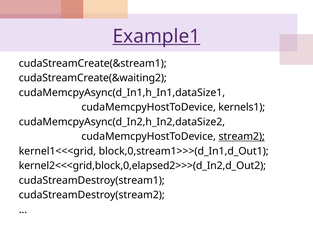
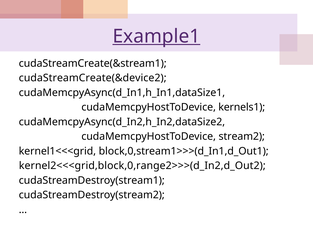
cudaStreamCreate(&waiting2: cudaStreamCreate(&waiting2 -> cudaStreamCreate(&device2
stream2 underline: present -> none
kernel2<<<grid,block,0,elapsed2>>>(d_In2,d_Out2: kernel2<<<grid,block,0,elapsed2>>>(d_In2,d_Out2 -> kernel2<<<grid,block,0,range2>>>(d_In2,d_Out2
